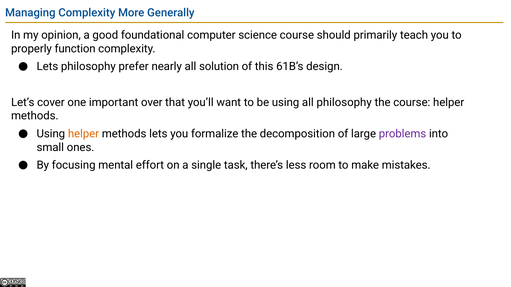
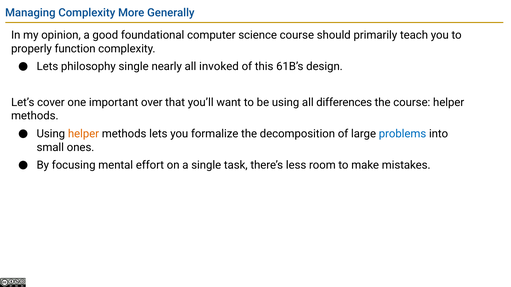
philosophy prefer: prefer -> single
solution: solution -> invoked
all philosophy: philosophy -> differences
problems colour: purple -> blue
